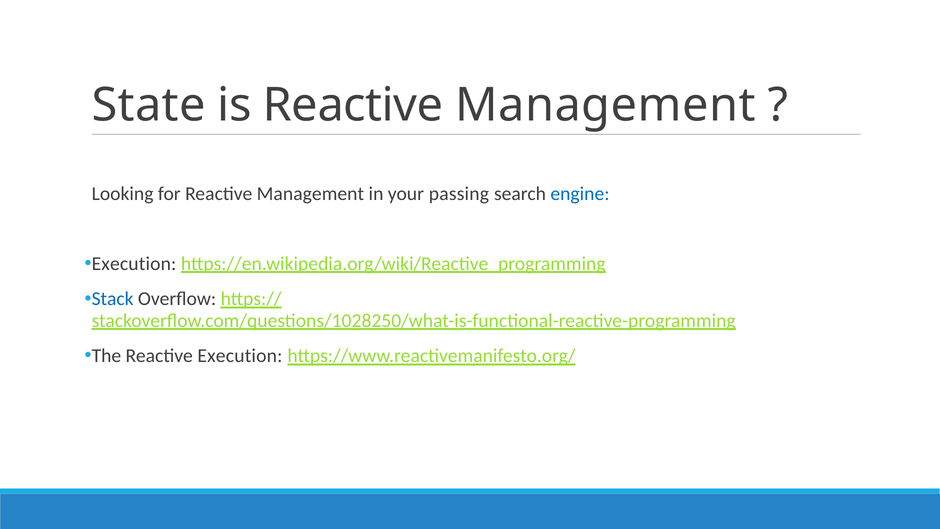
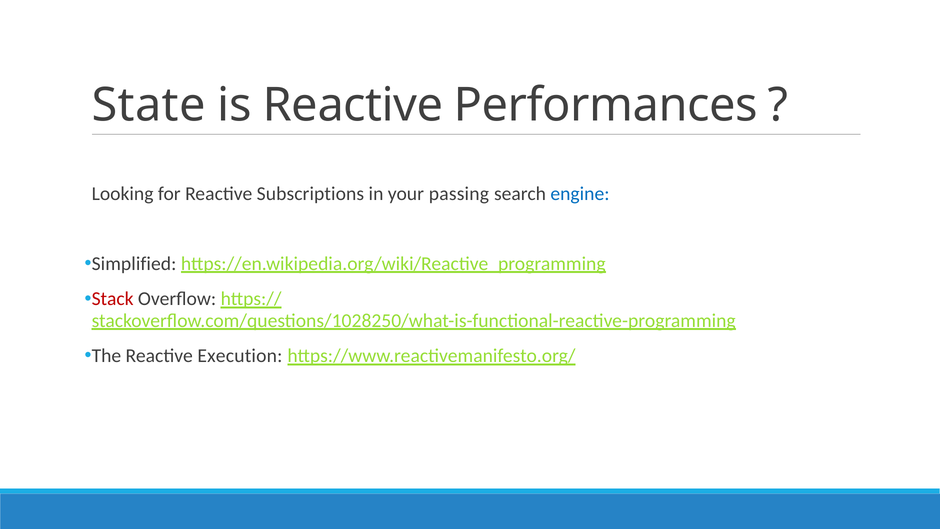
is Reactive Management: Management -> Performances
for Reactive Management: Management -> Subscriptions
Execution at (134, 264): Execution -> Simplified
Stack colour: blue -> red
